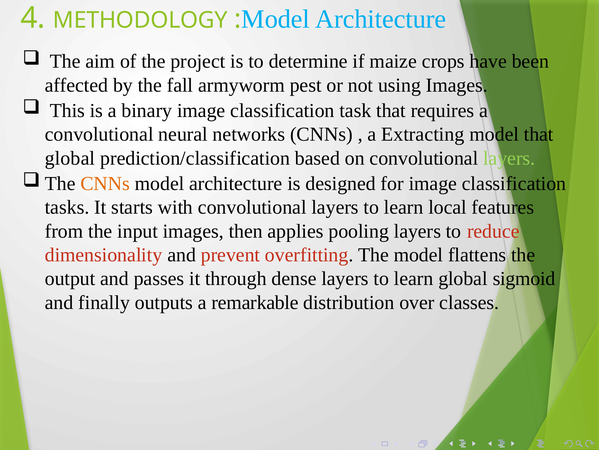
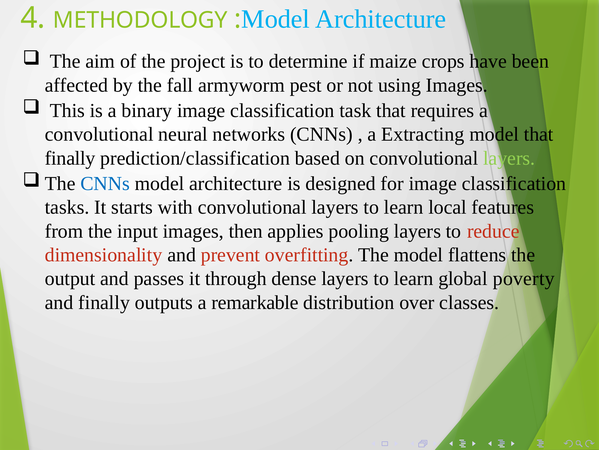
global at (70, 158): global -> finally
CNNs at (105, 183) colour: orange -> blue
sigmoid: sigmoid -> poverty
